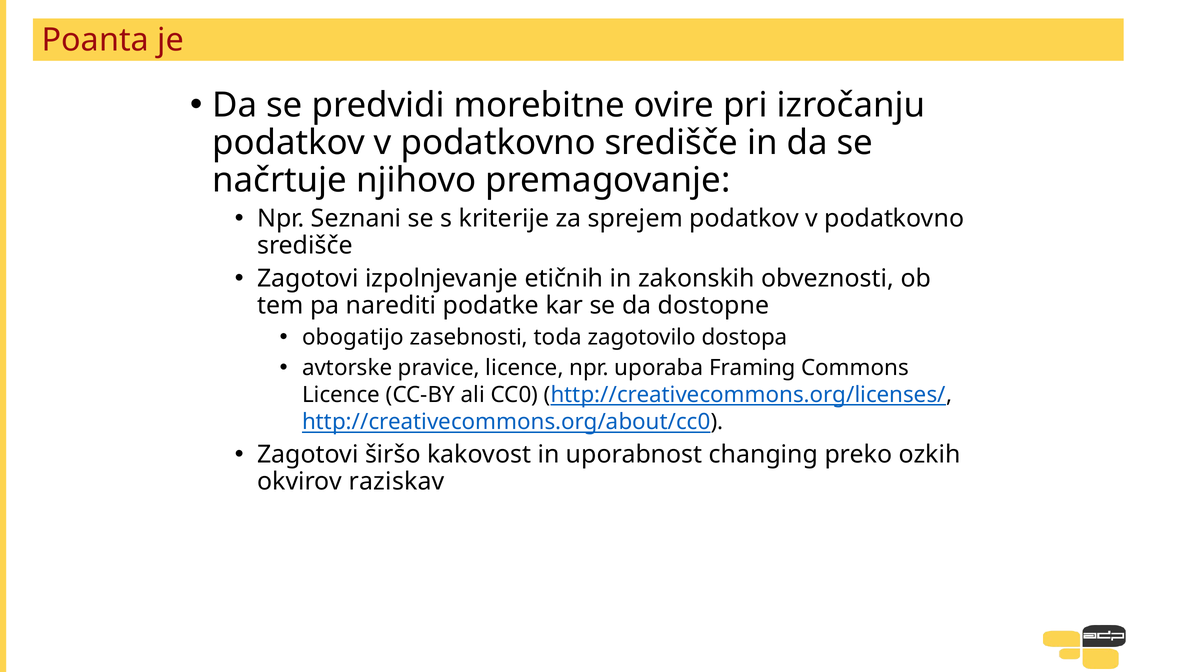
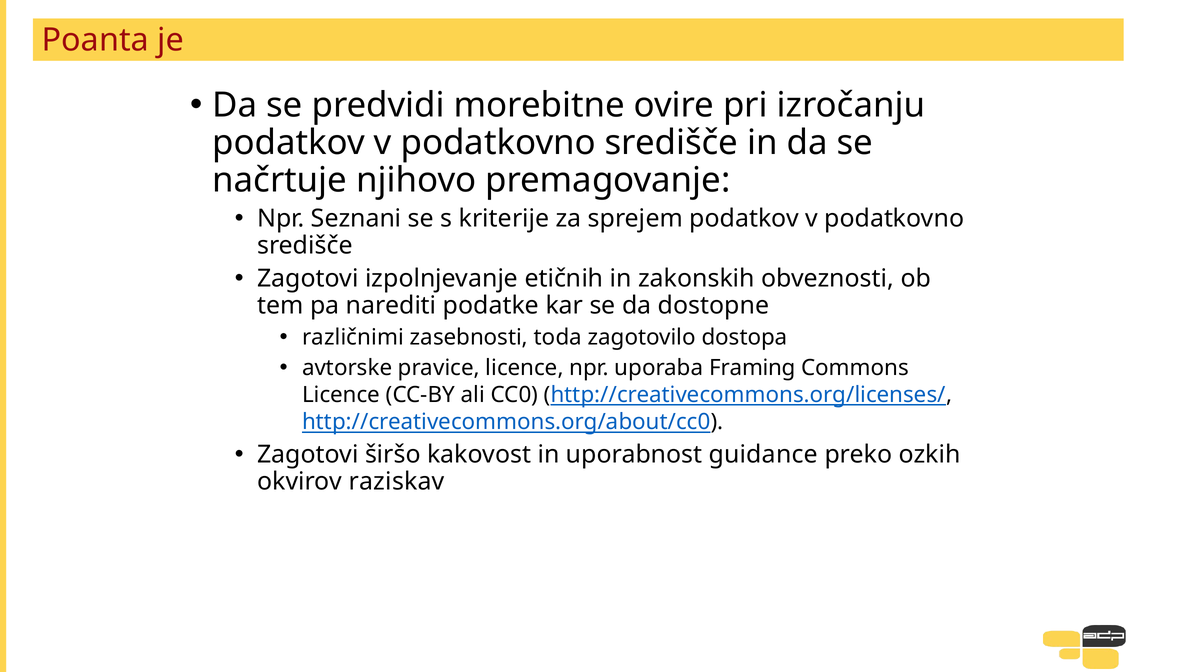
obogatijo: obogatijo -> različnimi
changing: changing -> guidance
